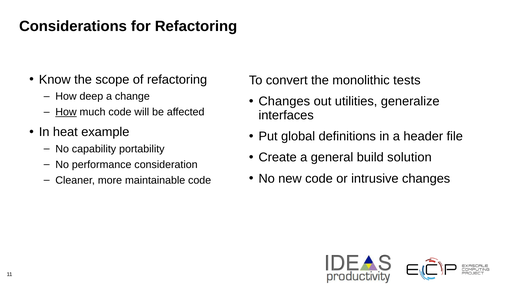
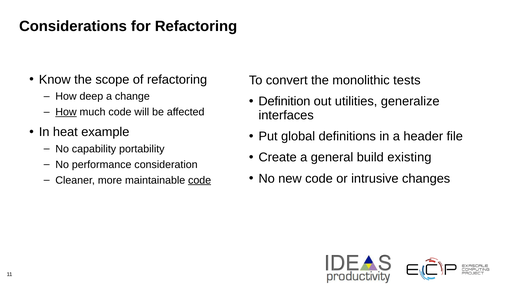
Changes at (284, 102): Changes -> Definition
solution: solution -> existing
code at (200, 180) underline: none -> present
